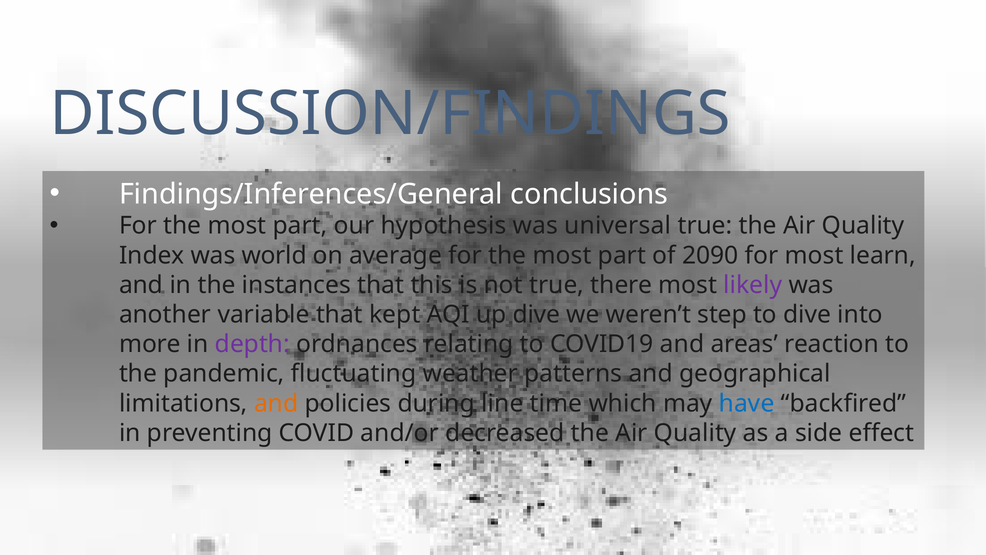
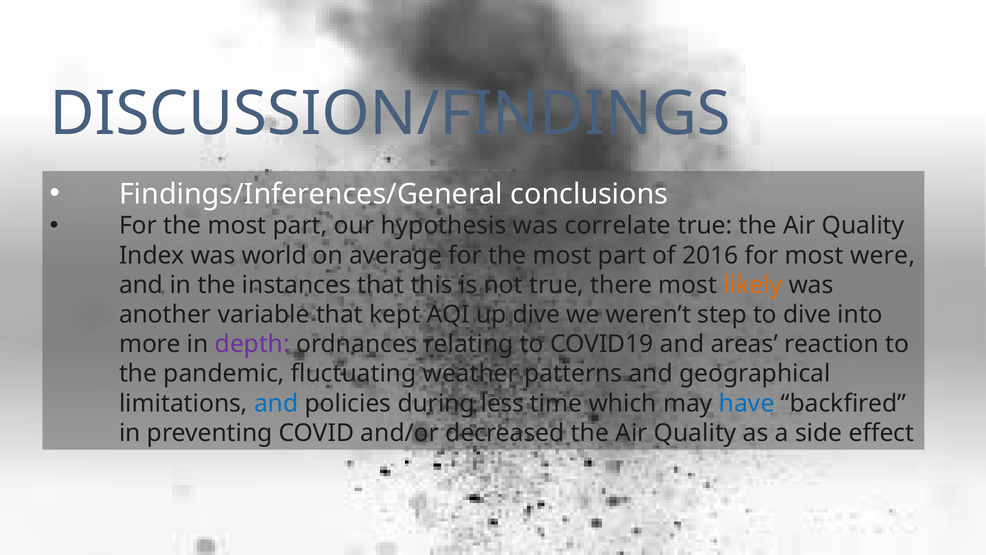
universal: universal -> correlate
2090: 2090 -> 2016
learn: learn -> were
likely colour: purple -> orange
and at (276, 403) colour: orange -> blue
line: line -> less
